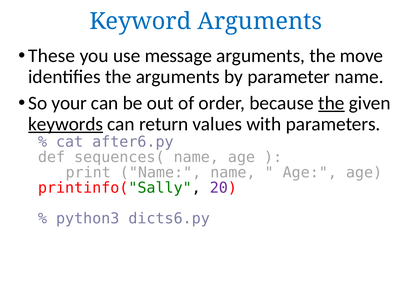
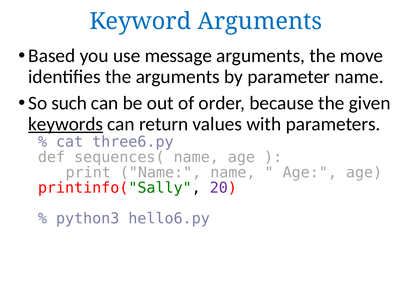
These: These -> Based
your: your -> such
the at (331, 103) underline: present -> none
after6.py: after6.py -> three6.py
dicts6.py: dicts6.py -> hello6.py
